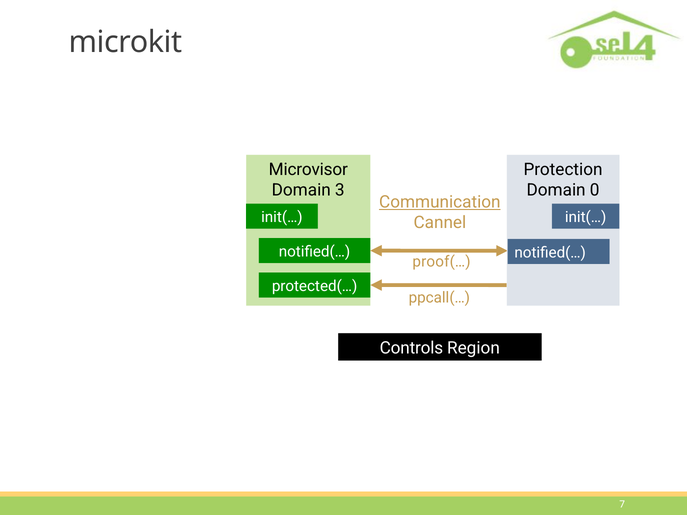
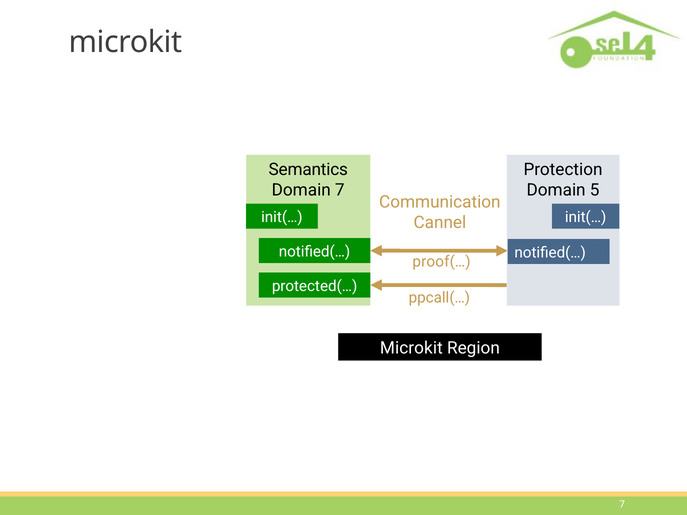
Microvisor: Microvisor -> Semantics
Domain 3: 3 -> 7
0: 0 -> 5
Communication underline: present -> none
Controls at (411, 348): Controls -> Microkit
